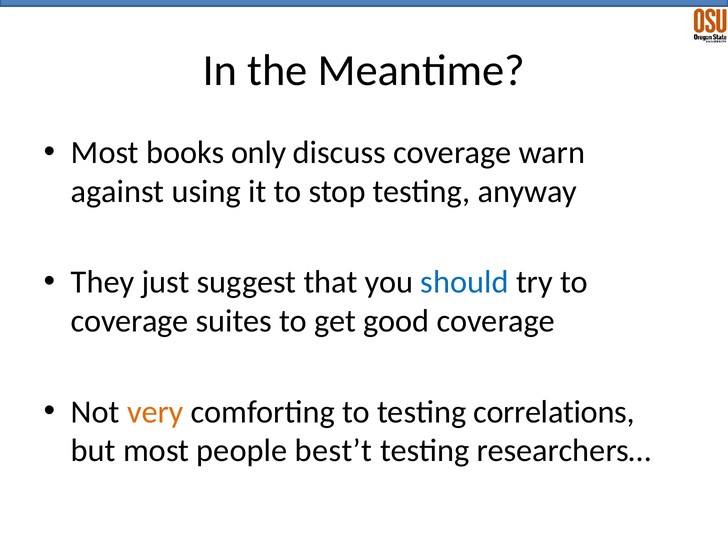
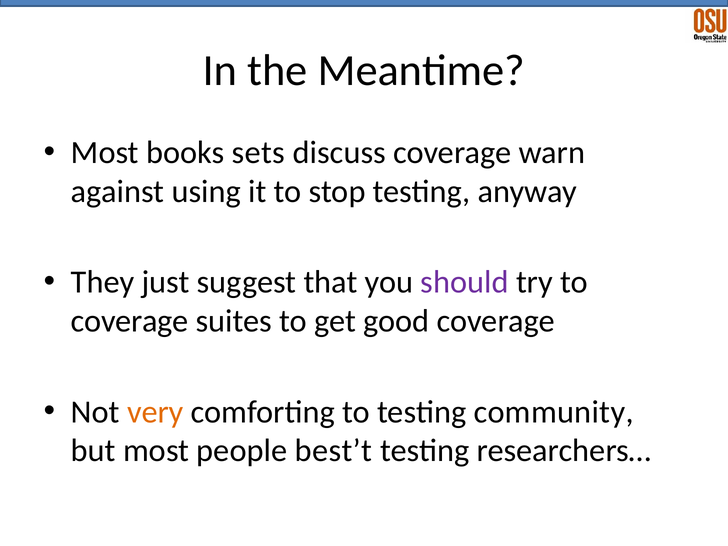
only: only -> sets
should colour: blue -> purple
correlations: correlations -> community
